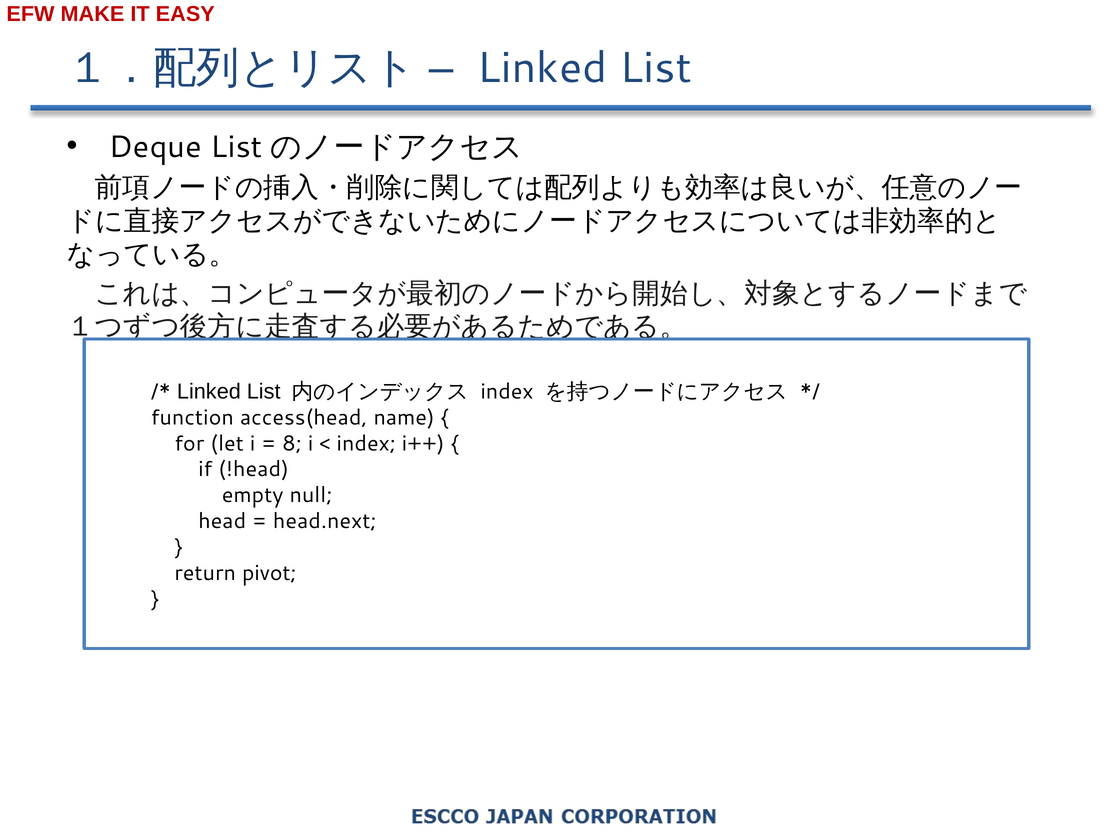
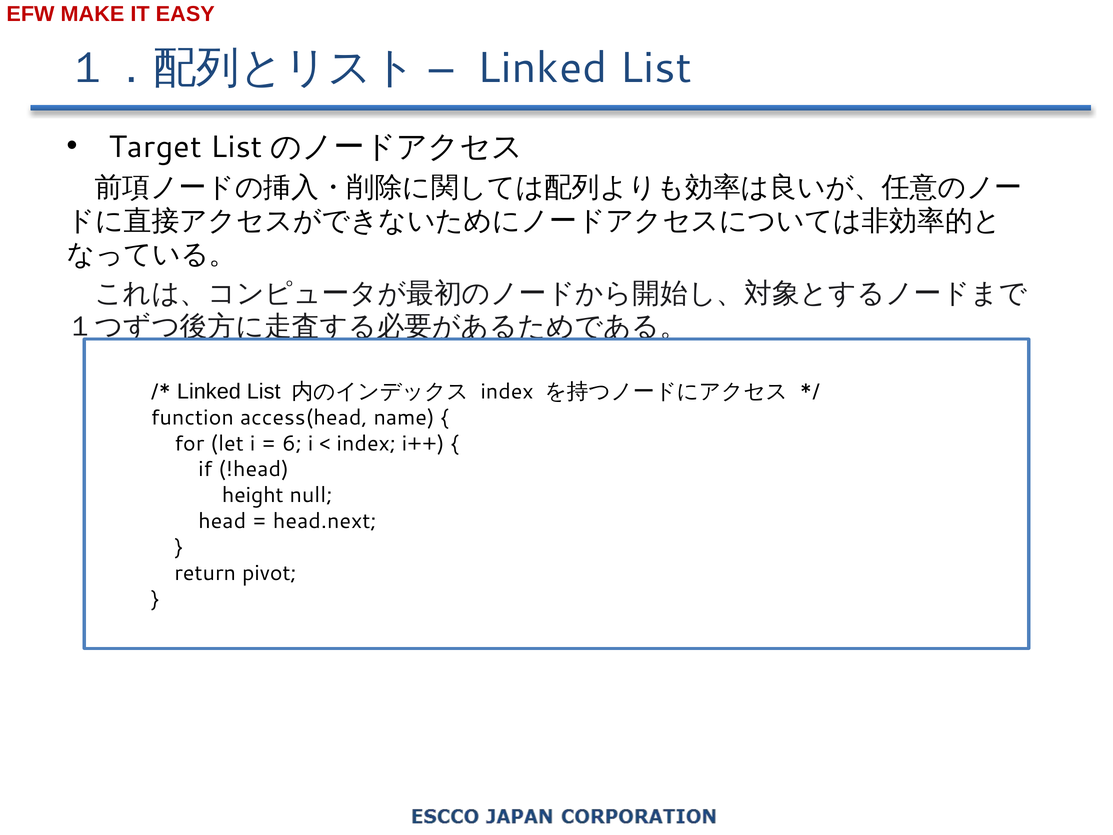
Deque: Deque -> Target
8: 8 -> 6
empty: empty -> height
